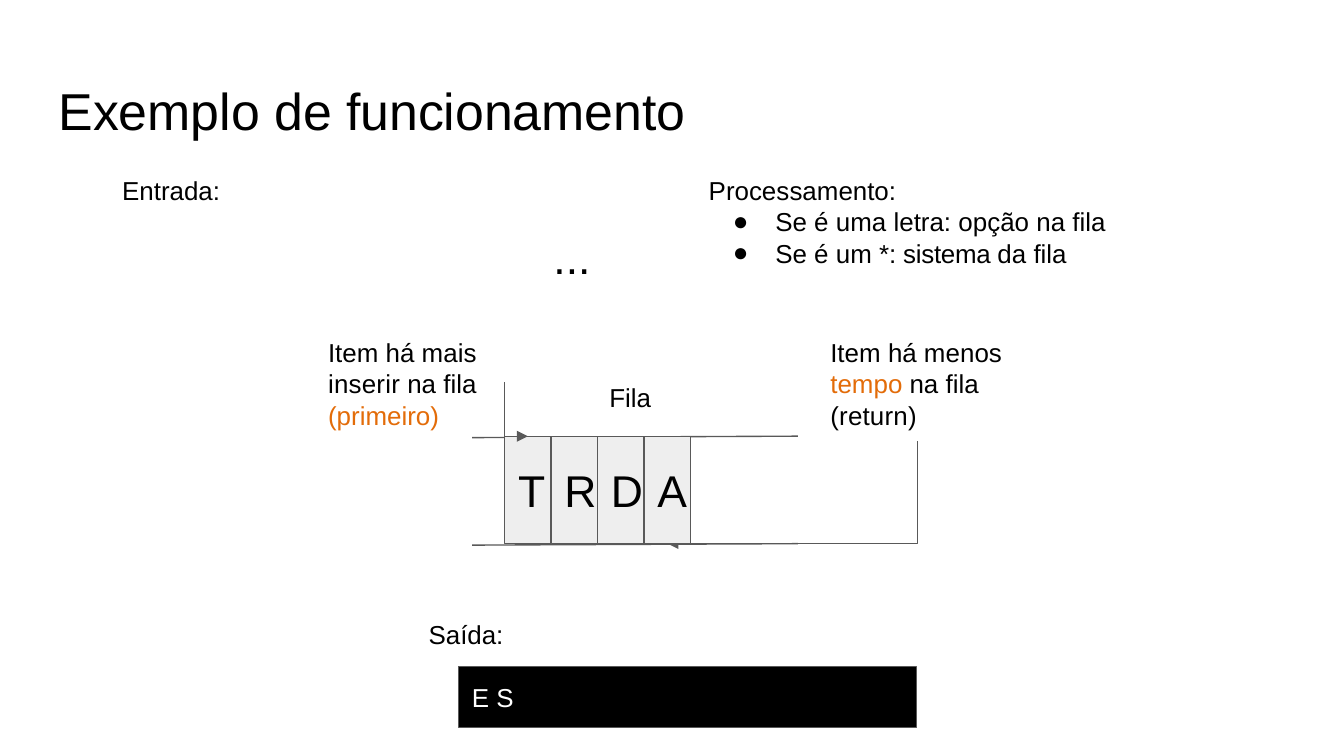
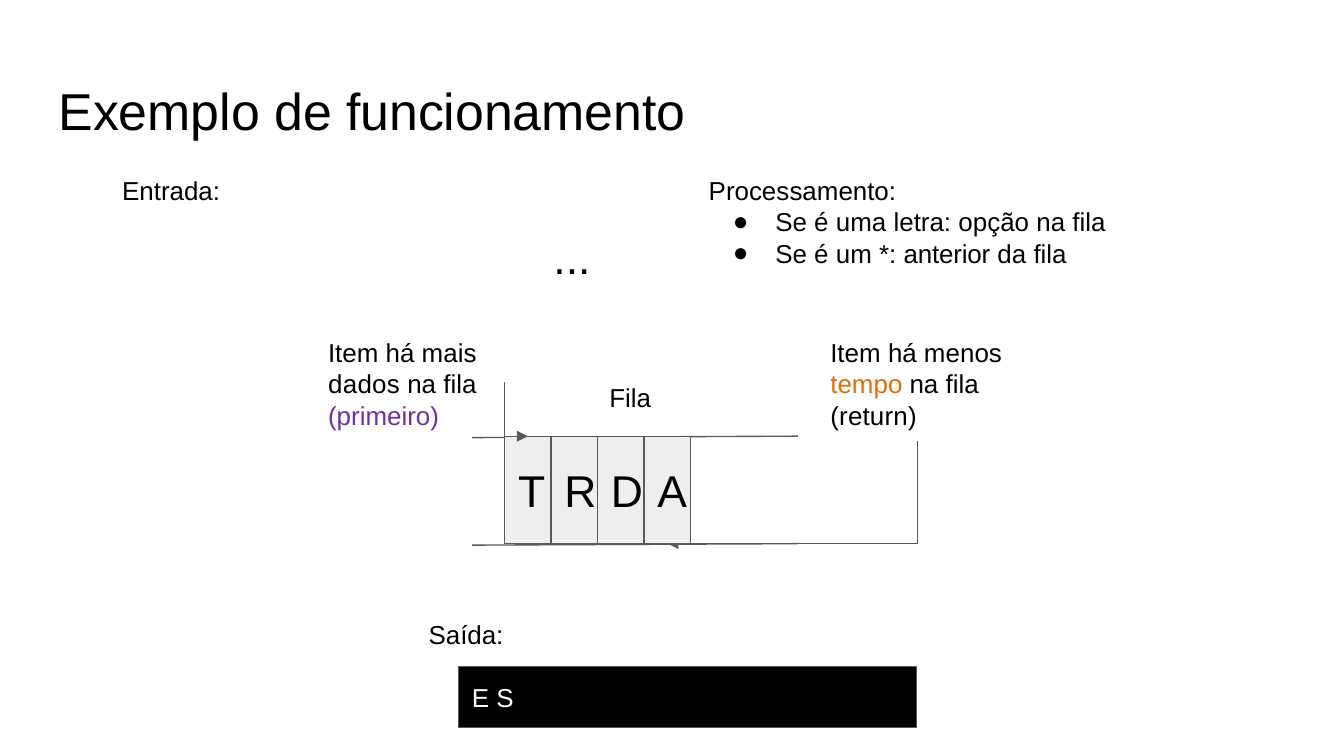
sistema: sistema -> anterior
inserir: inserir -> dados
primeiro colour: orange -> purple
